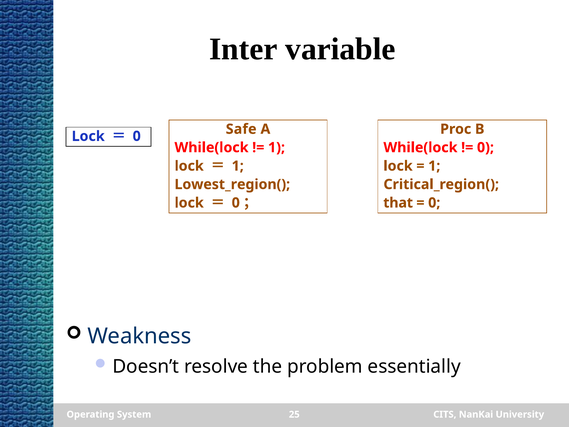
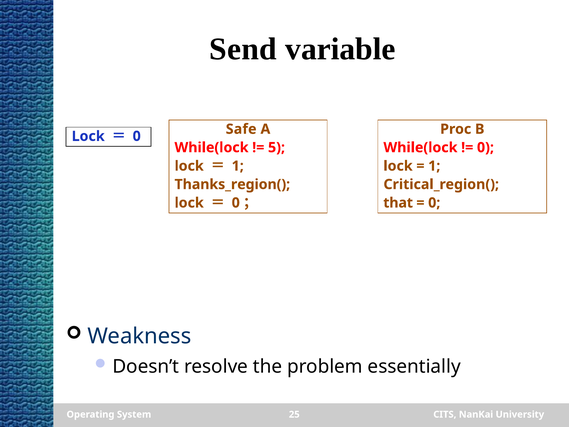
Inter: Inter -> Send
1 at (277, 147): 1 -> 5
Lowest_region(: Lowest_region( -> Thanks_region(
